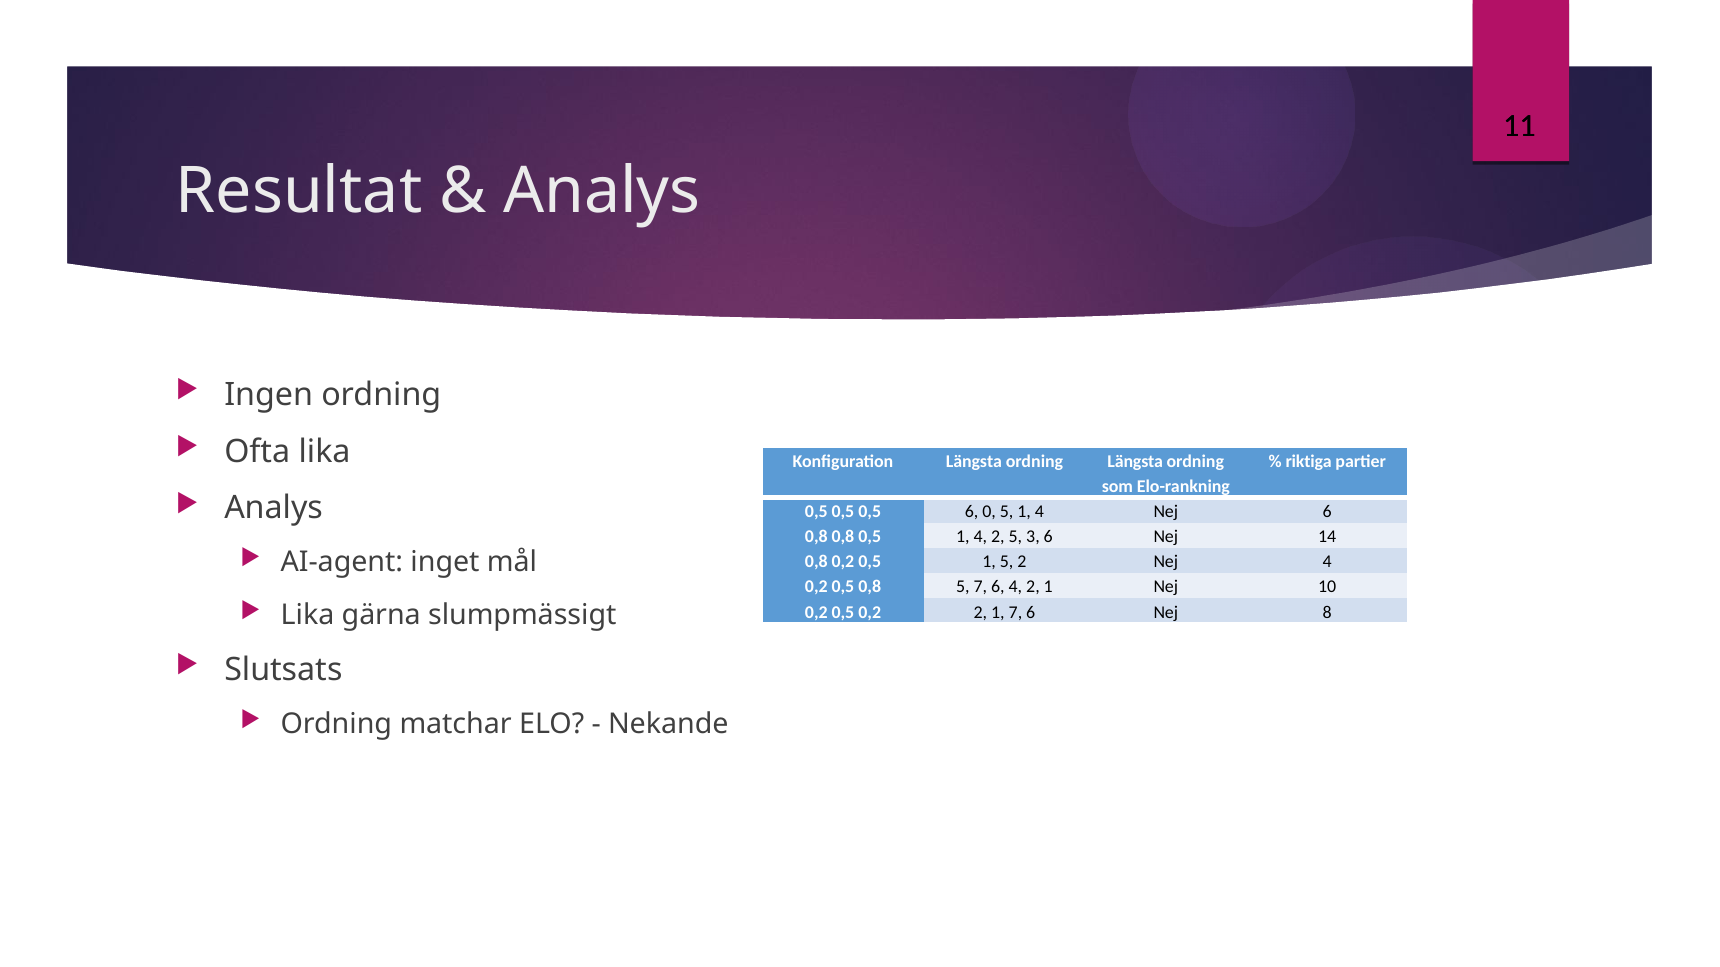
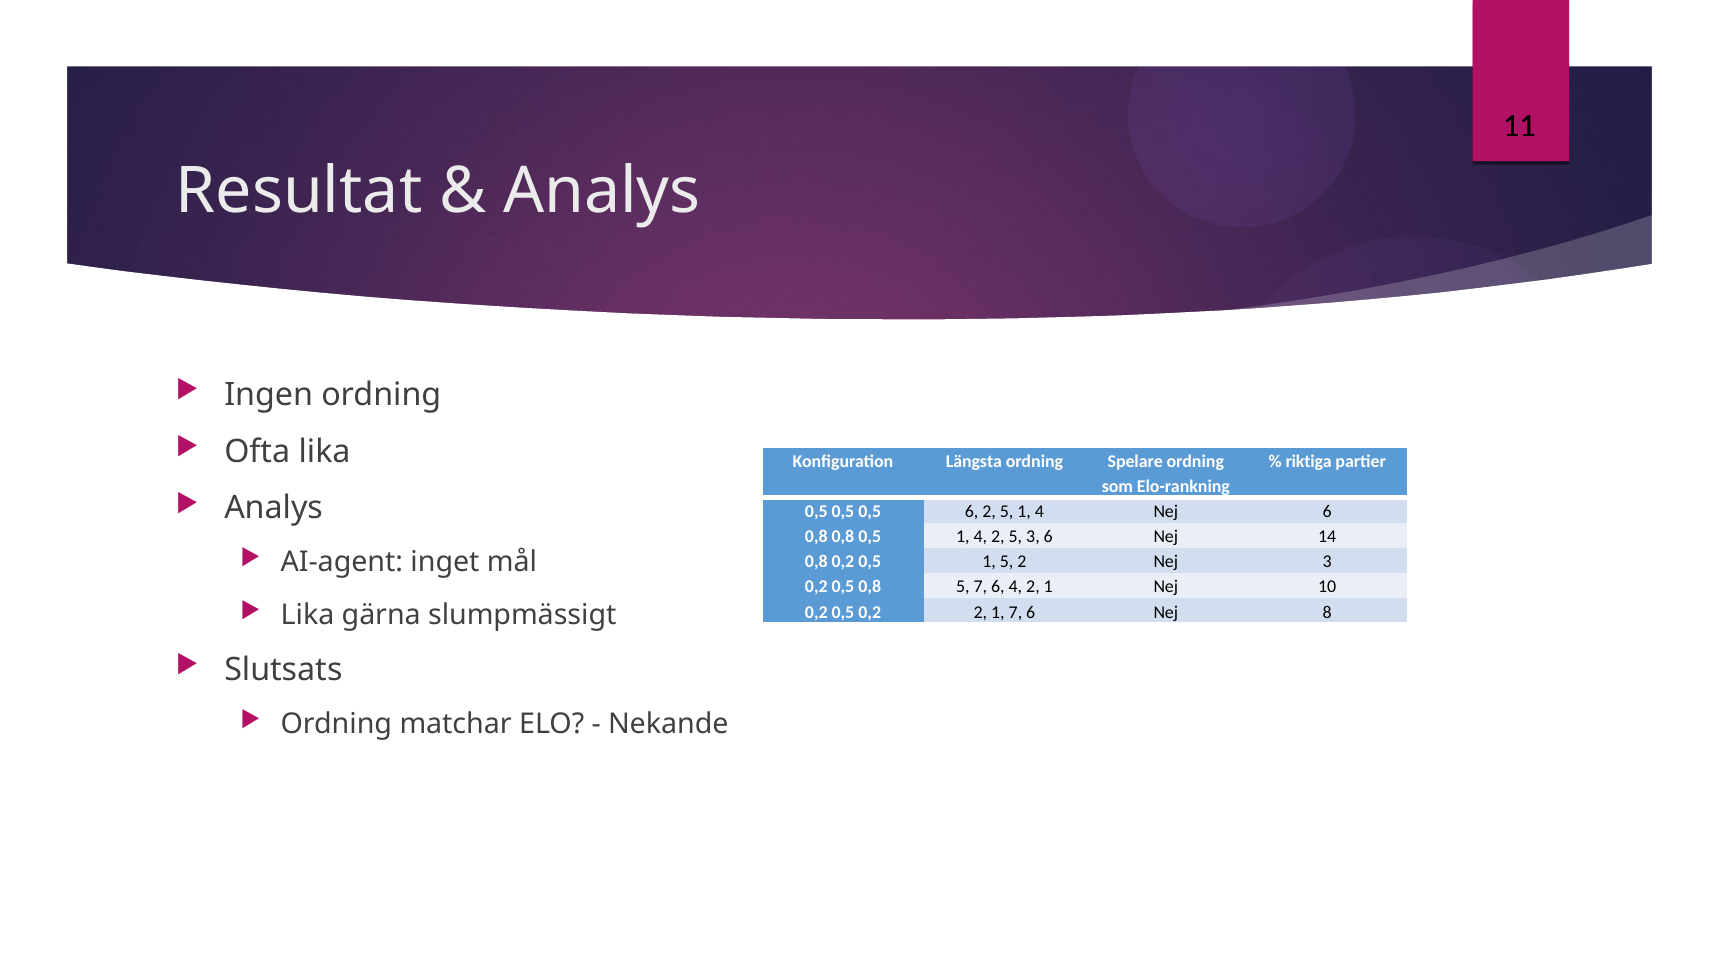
ordning Längsta: Längsta -> Spelare
6 0: 0 -> 2
Nej 4: 4 -> 3
